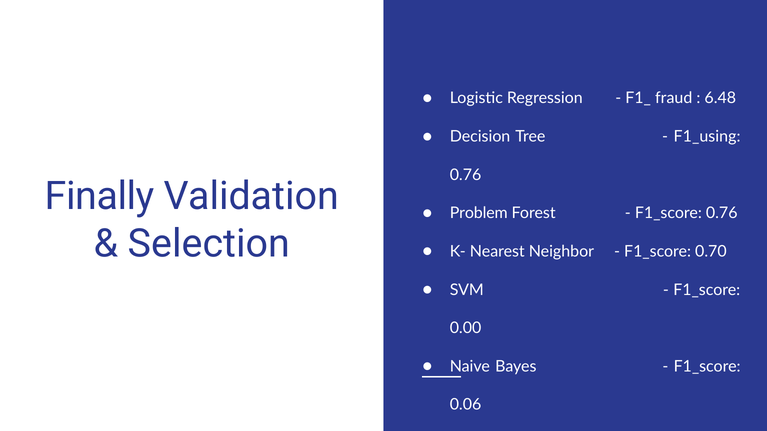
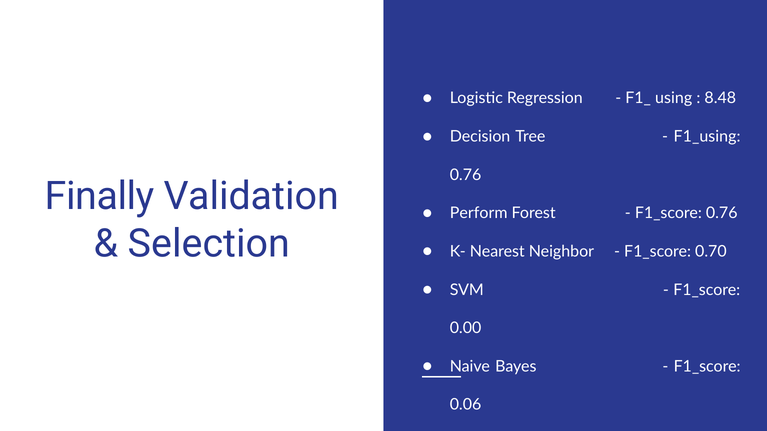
fraud: fraud -> using
6.48: 6.48 -> 8.48
Problem: Problem -> Perform
